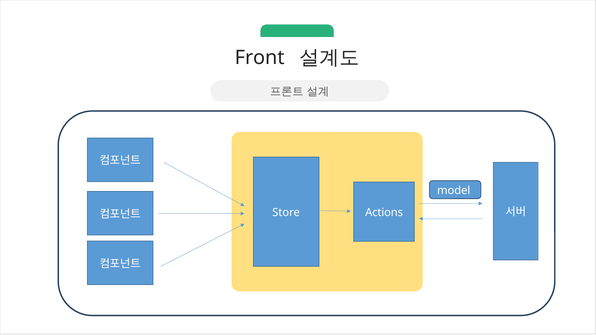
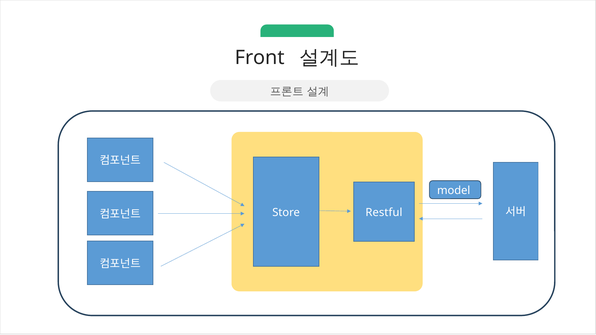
Actions: Actions -> Restful
